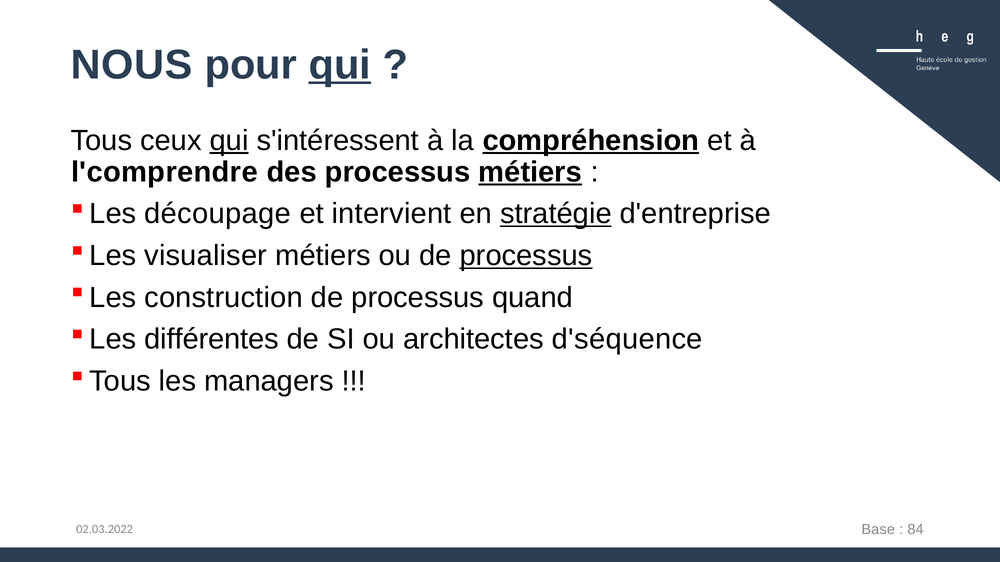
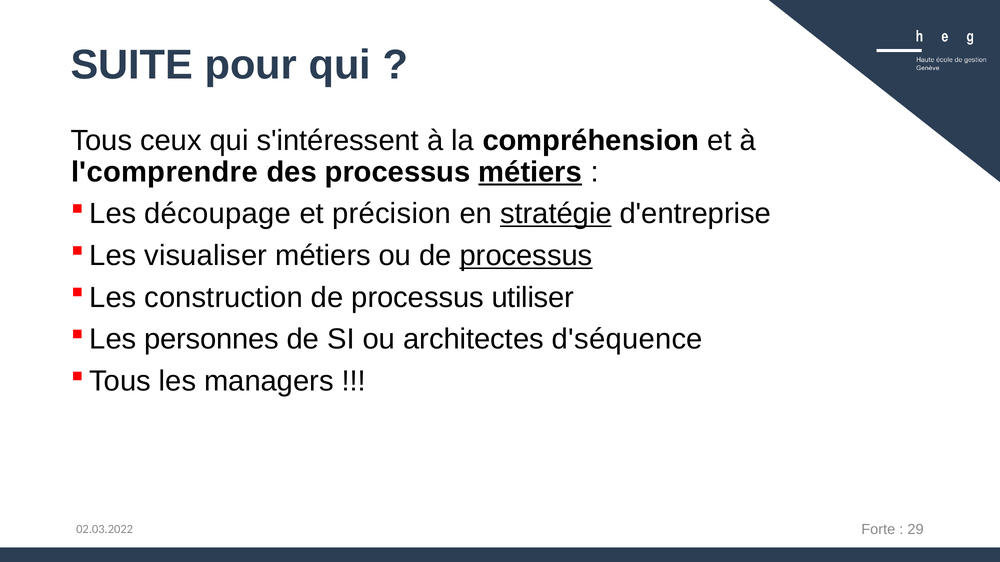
NOUS: NOUS -> SUITE
qui at (340, 65) underline: present -> none
qui at (229, 141) underline: present -> none
compréhension underline: present -> none
intervient: intervient -> précision
quand: quand -> utiliser
différentes: différentes -> personnes
Base: Base -> Forte
84: 84 -> 29
